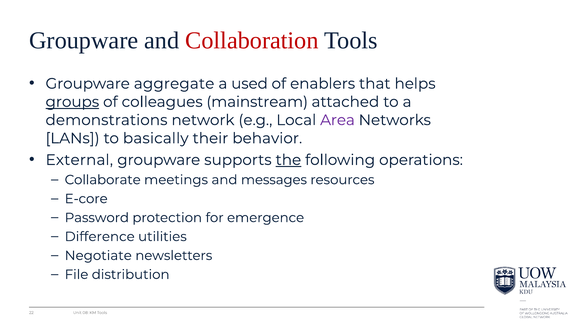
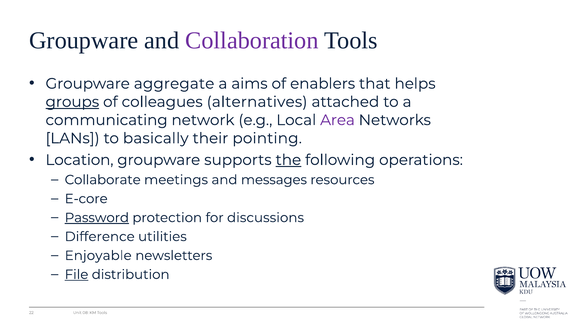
Collaboration colour: red -> purple
used: used -> aims
mainstream: mainstream -> alternatives
demonstrations: demonstrations -> communicating
behavior: behavior -> pointing
External: External -> Location
Password underline: none -> present
emergence: emergence -> discussions
Negotiate: Negotiate -> Enjoyable
File underline: none -> present
